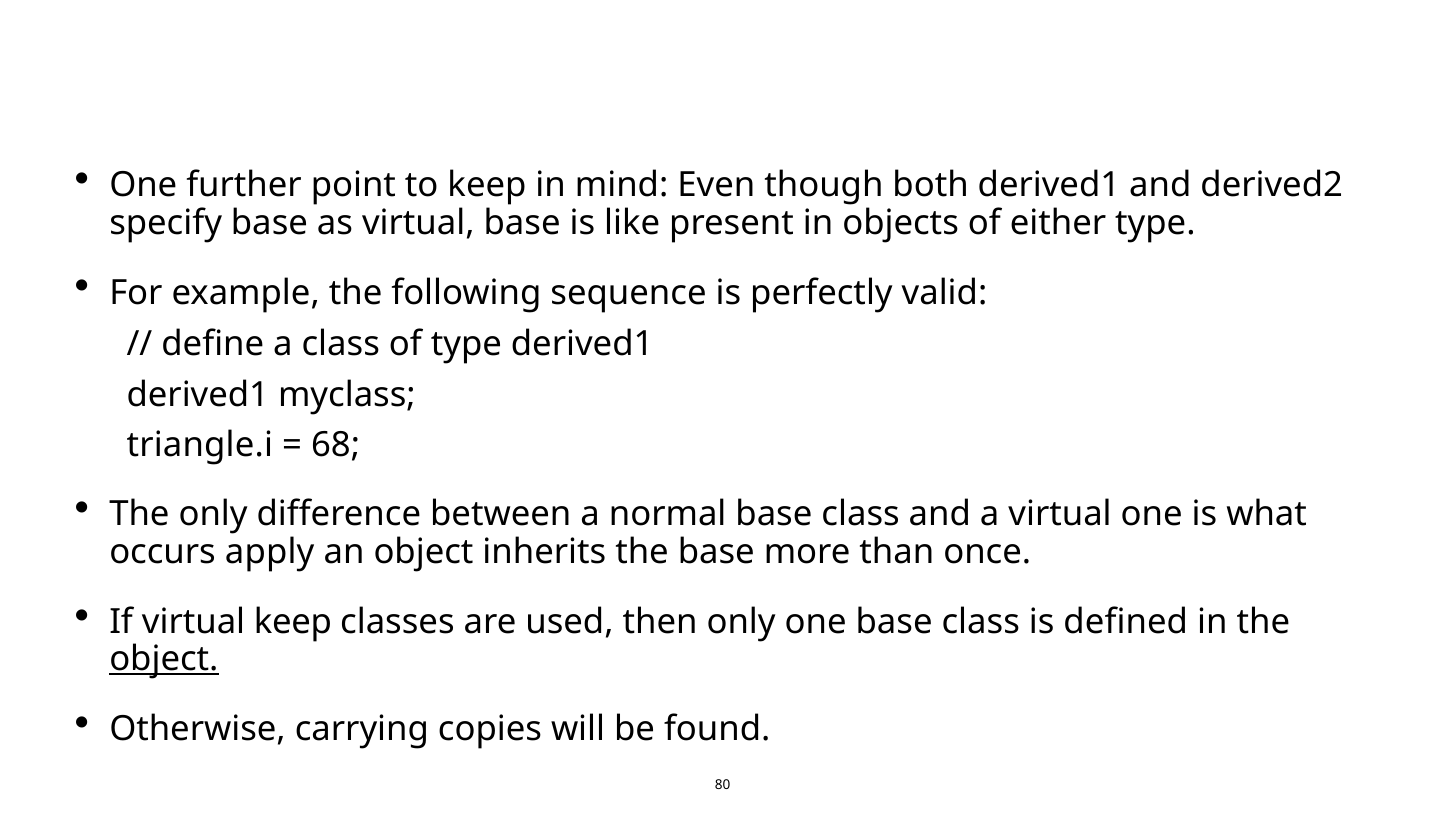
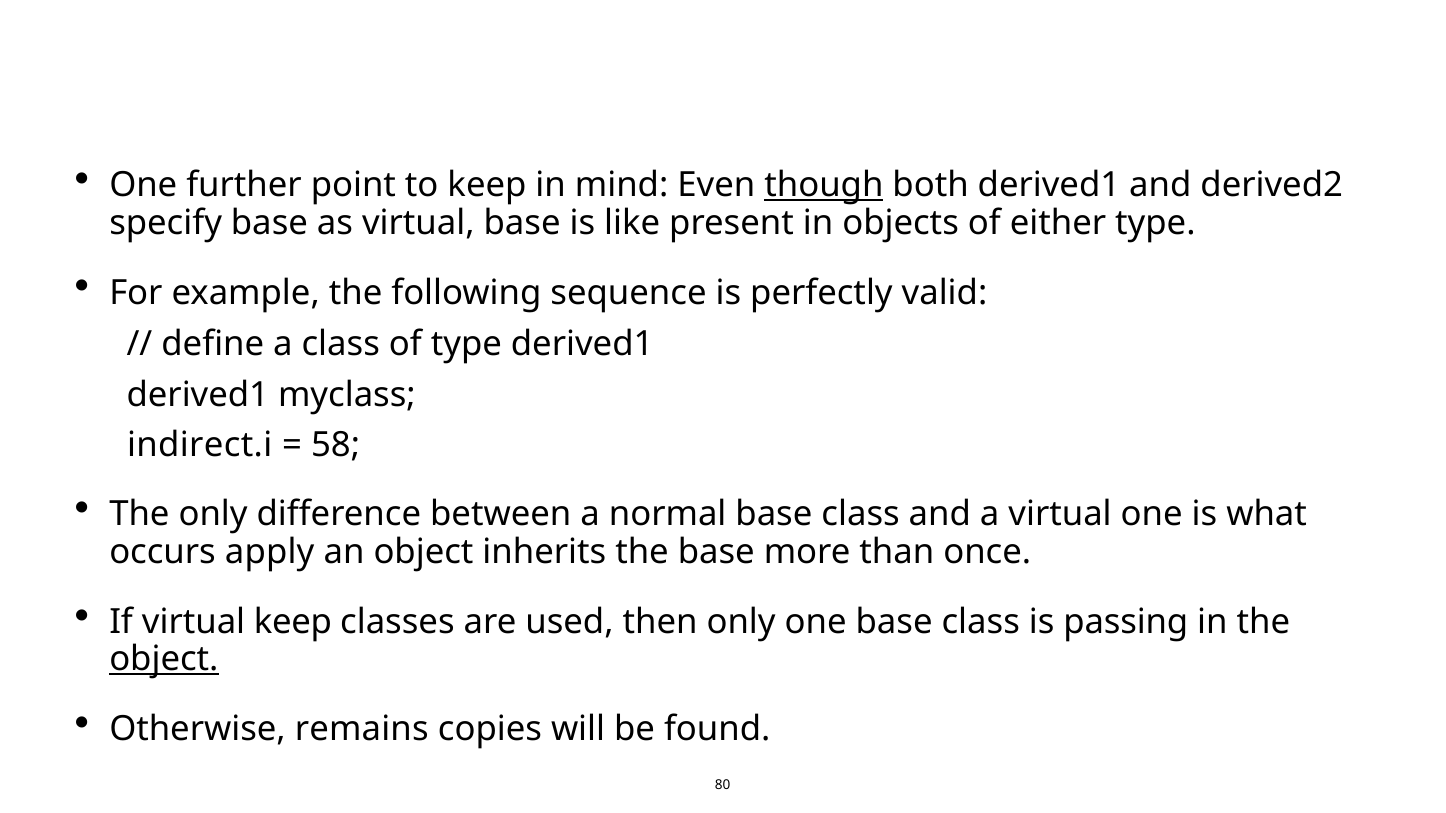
though underline: none -> present
triangle.i: triangle.i -> indirect.i
68: 68 -> 58
defined: defined -> passing
carrying: carrying -> remains
